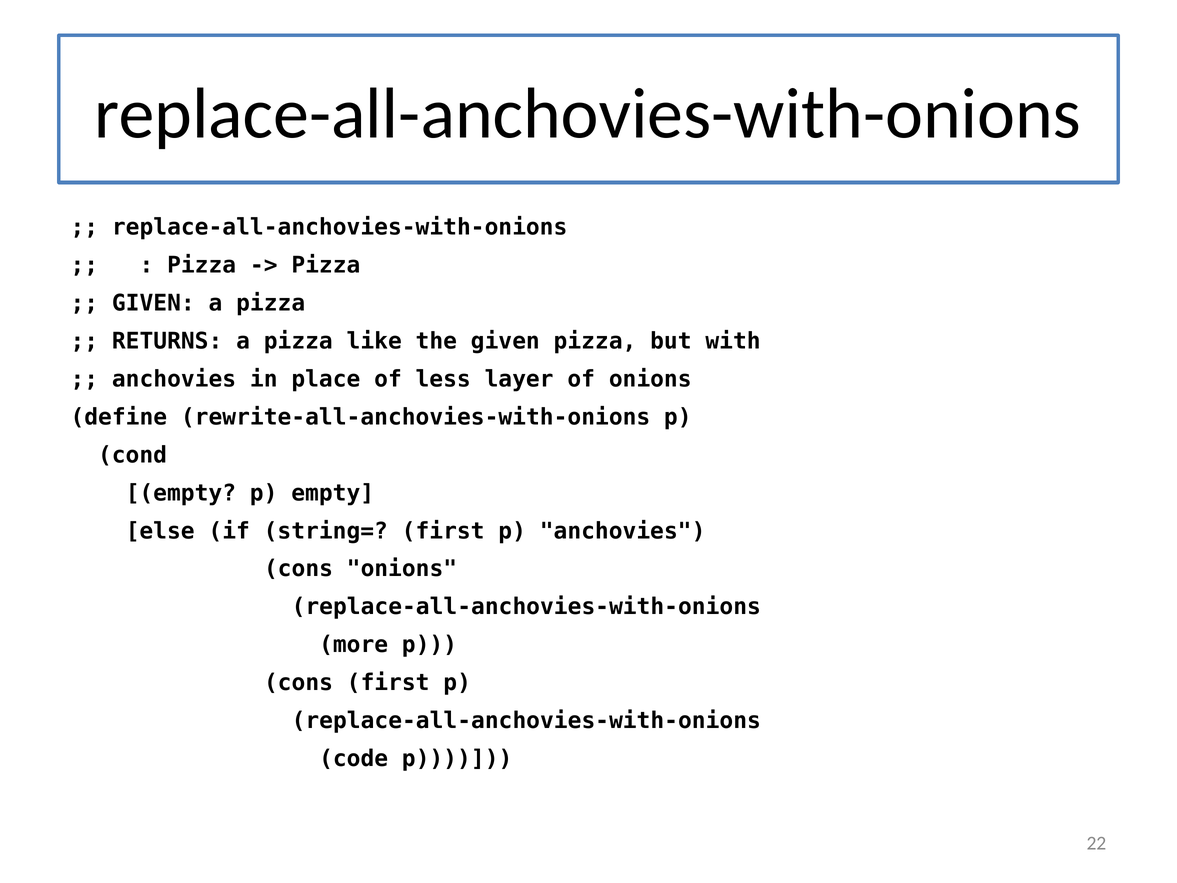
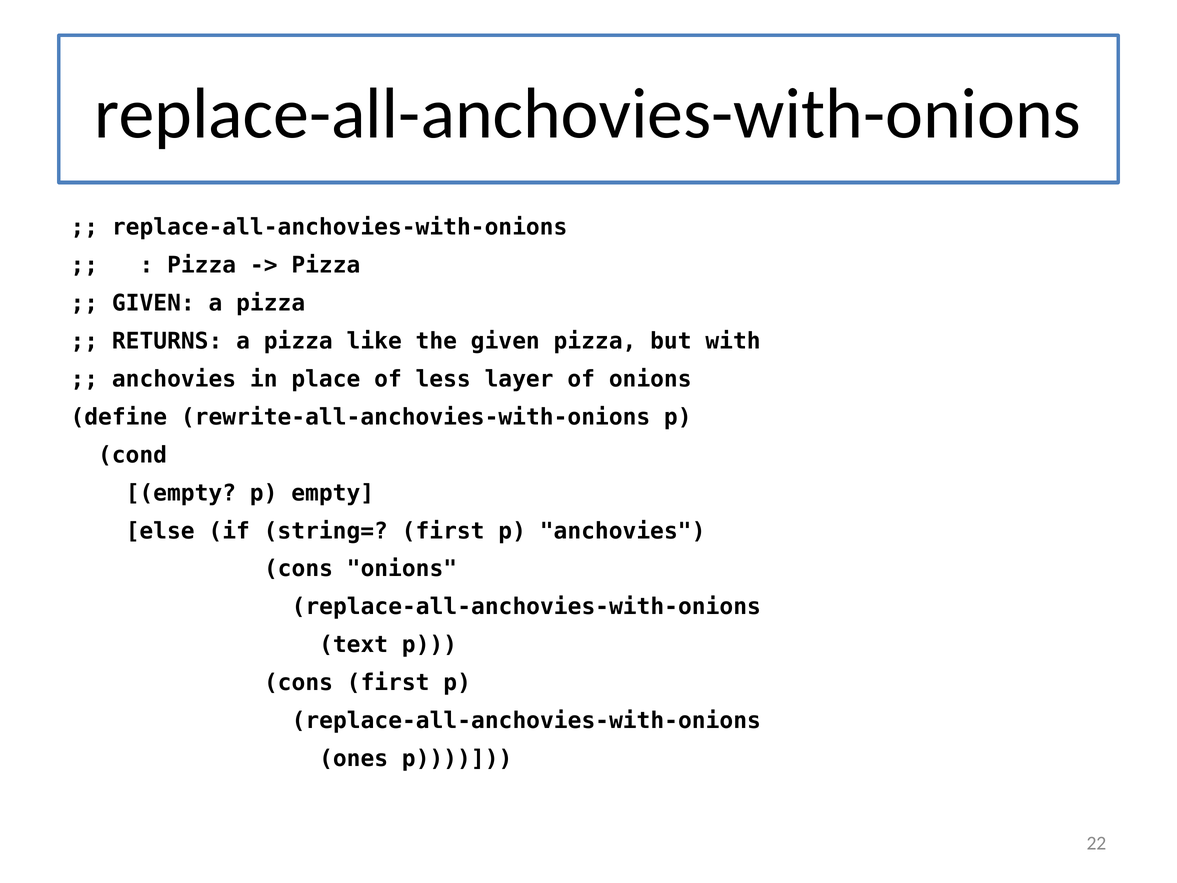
more: more -> text
code: code -> ones
